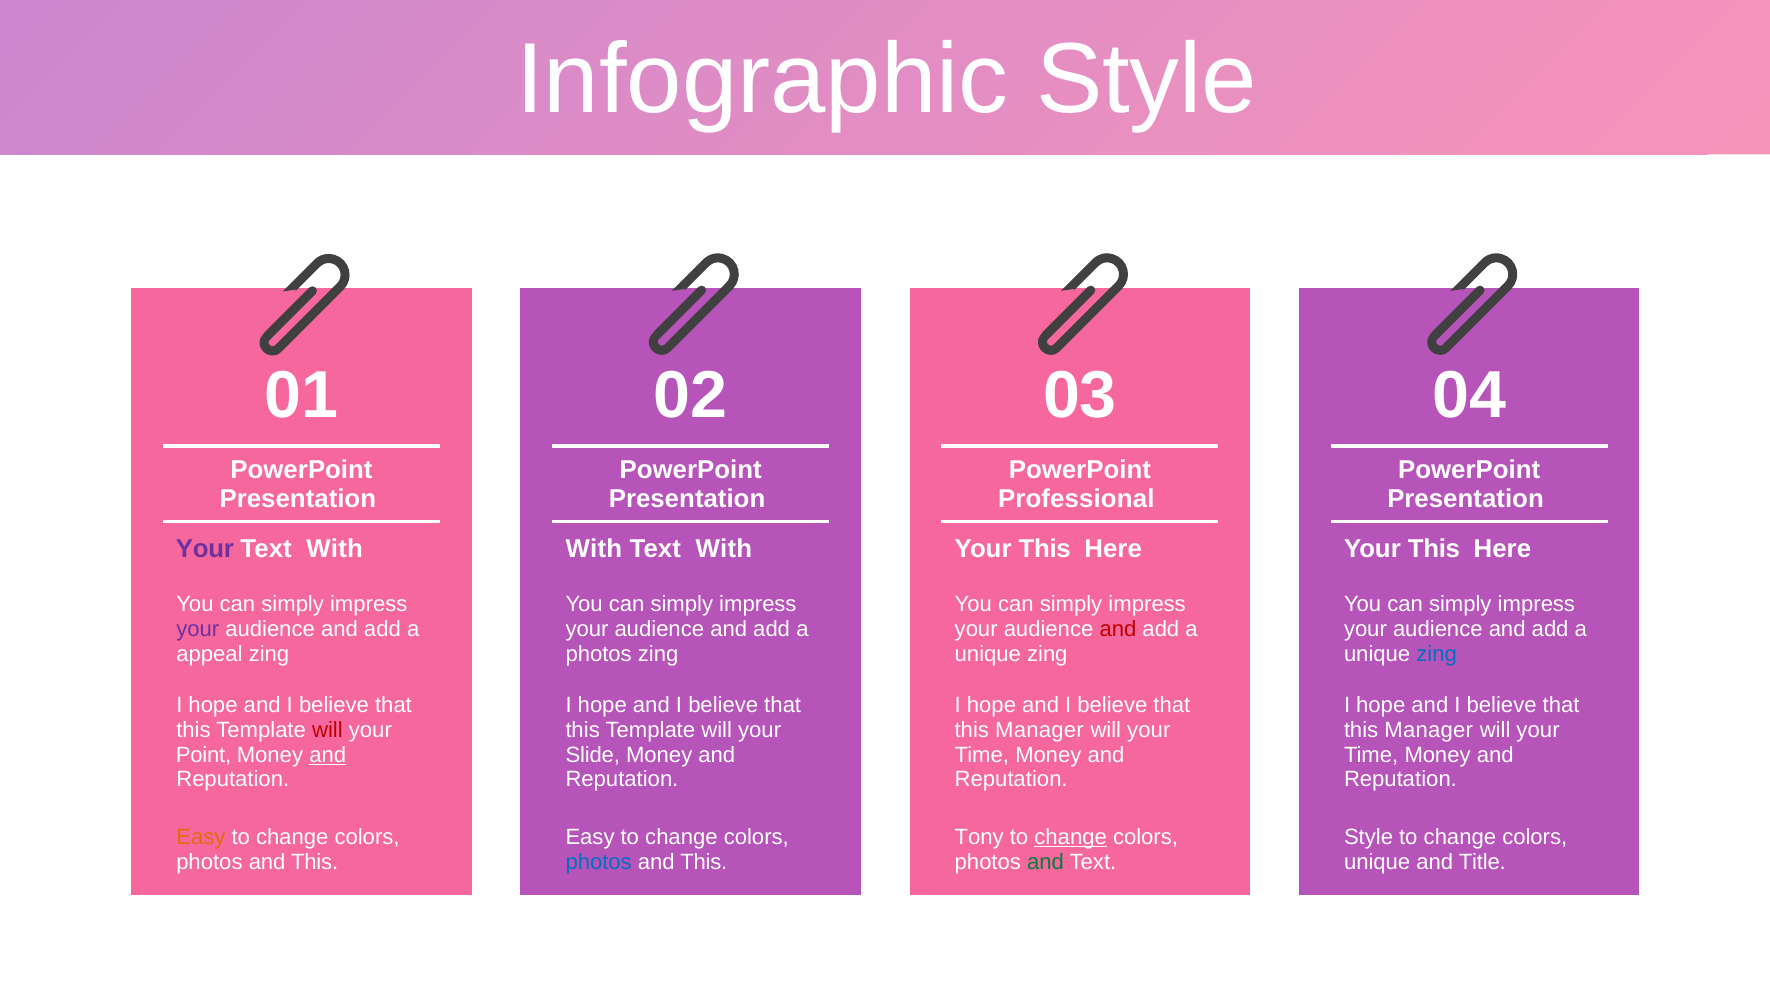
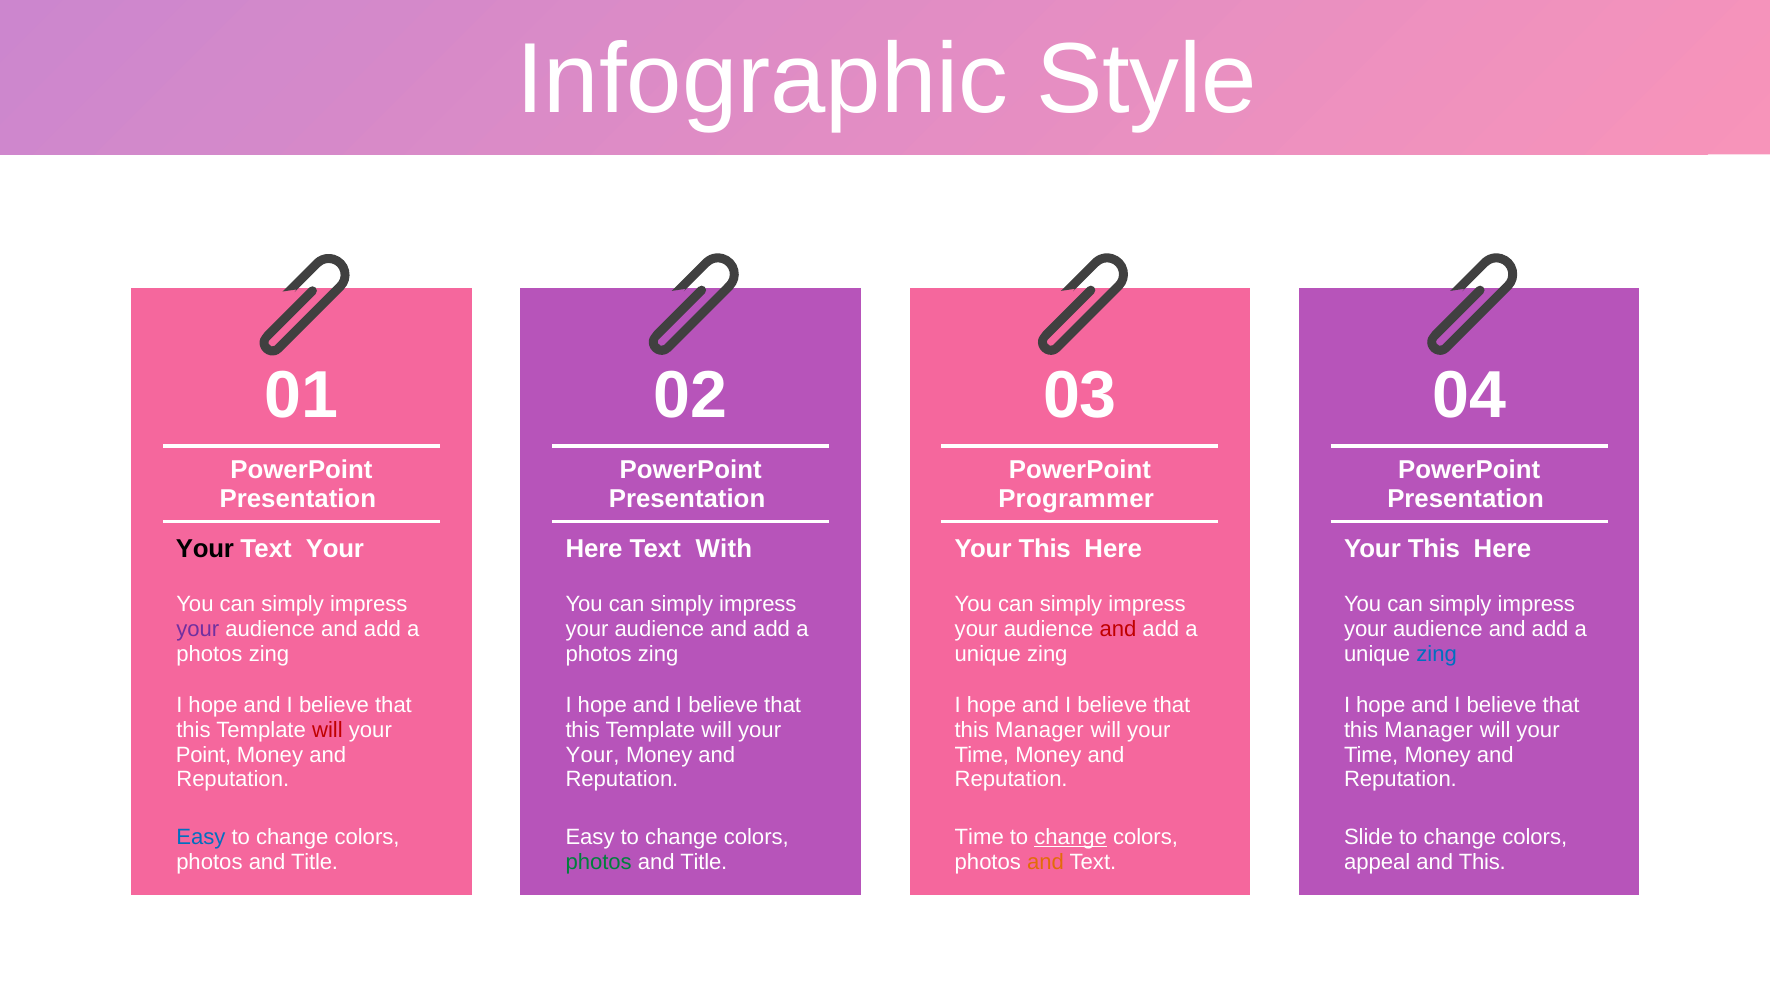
Professional: Professional -> Programmer
Your at (205, 549) colour: purple -> black
With at (335, 549): With -> Your
With at (594, 549): With -> Here
appeal at (209, 654): appeal -> photos
and at (328, 754) underline: present -> none
Slide at (593, 754): Slide -> Your
Easy at (201, 837) colour: orange -> blue
Tony at (979, 837): Tony -> Time
Style at (1369, 837): Style -> Slide
This at (315, 862): This -> Title
photos at (599, 862) colour: blue -> green
This at (704, 862): This -> Title
and at (1046, 862) colour: green -> orange
unique at (1377, 862): unique -> appeal
and Title: Title -> This
